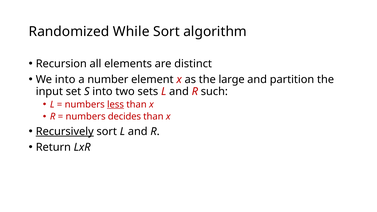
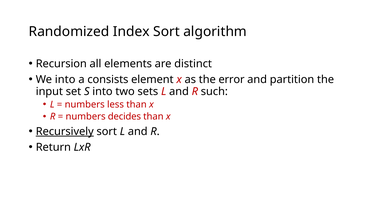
While: While -> Index
number: number -> consists
large: large -> error
less underline: present -> none
